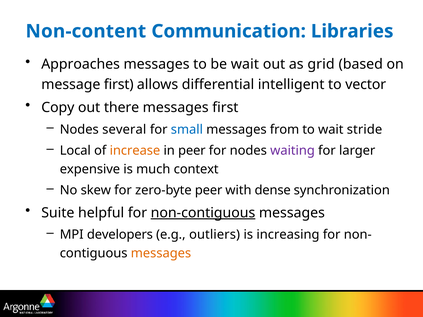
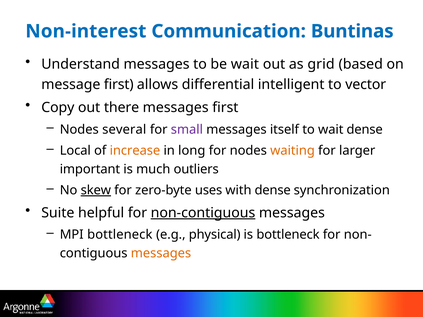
Non-content: Non-content -> Non-interest
Libraries: Libraries -> Buntinas
Approaches: Approaches -> Understand
small colour: blue -> purple
from: from -> itself
wait stride: stride -> dense
in peer: peer -> long
waiting colour: purple -> orange
expensive: expensive -> important
context: context -> outliers
skew underline: none -> present
zero-byte peer: peer -> uses
MPI developers: developers -> bottleneck
outliers: outliers -> physical
is increasing: increasing -> bottleneck
